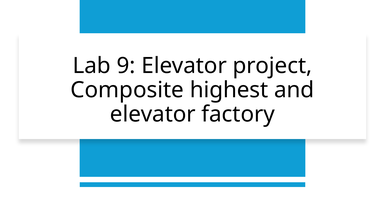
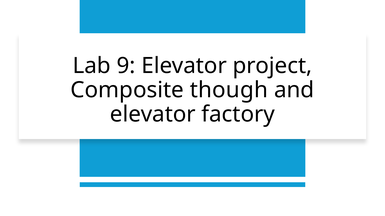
highest: highest -> though
